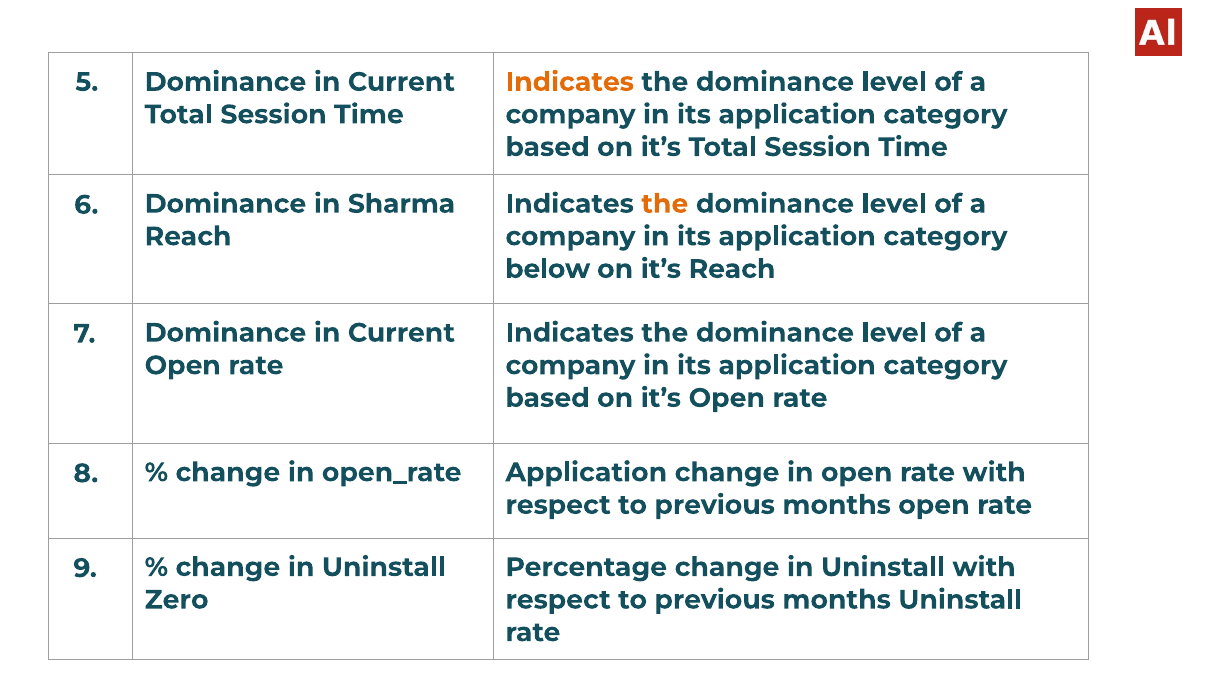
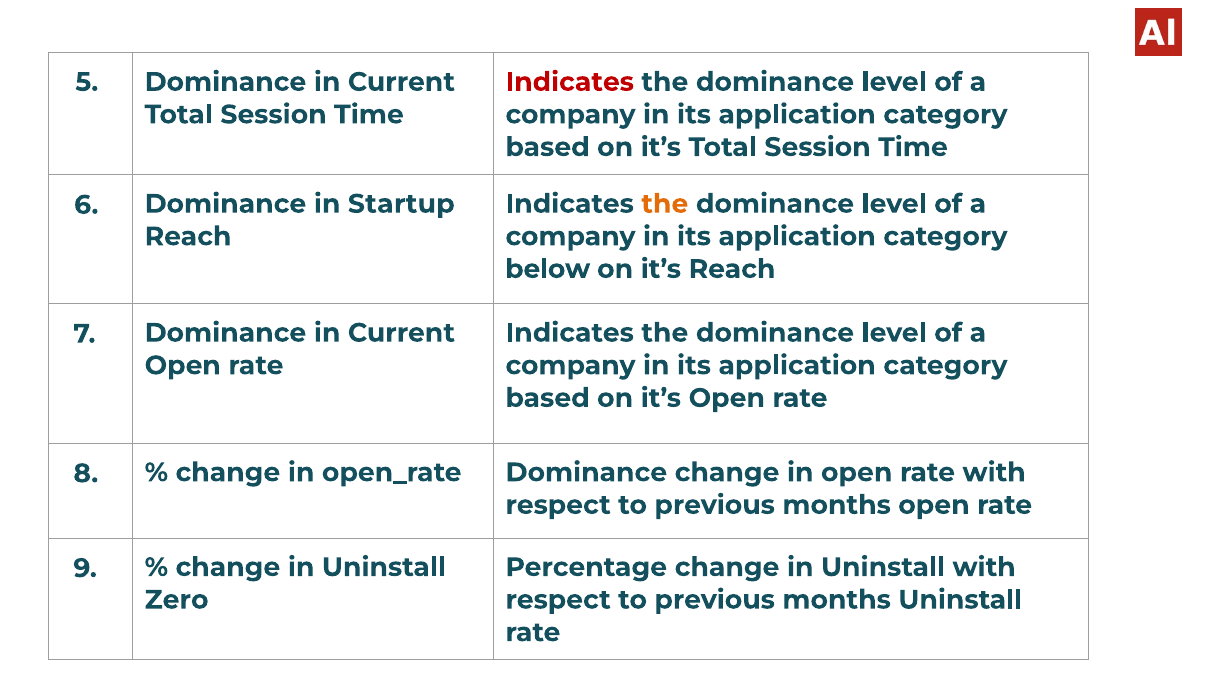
Indicates at (570, 82) colour: orange -> red
Sharma: Sharma -> Startup
Application at (586, 472): Application -> Dominance
